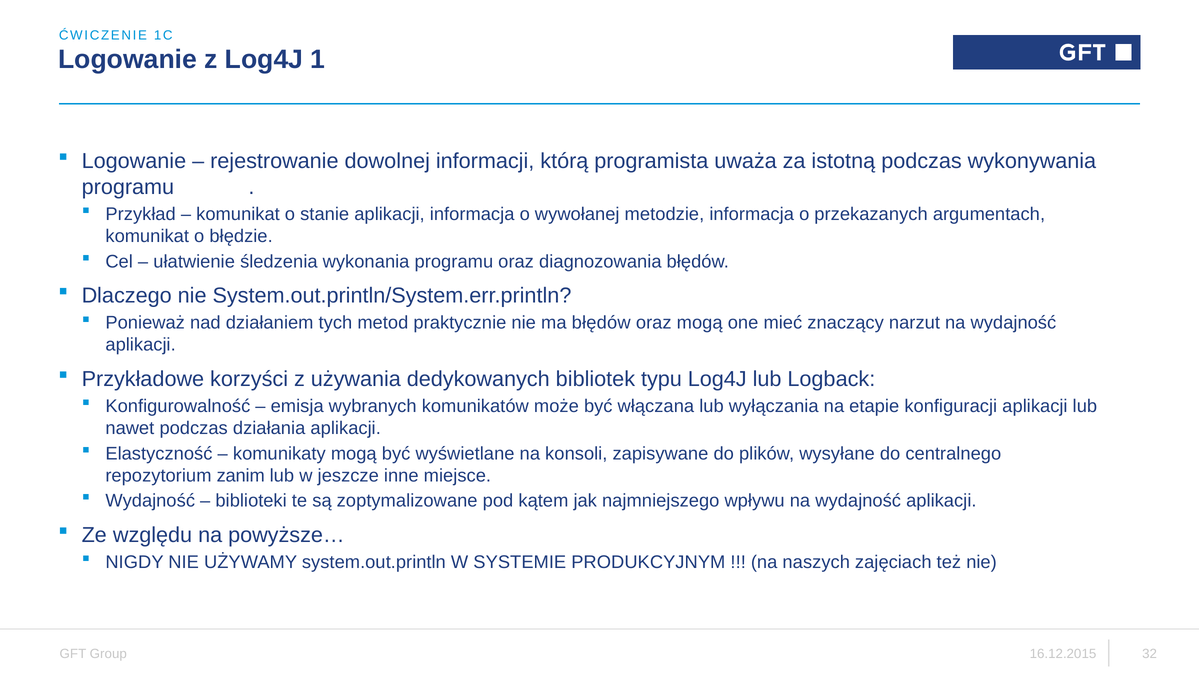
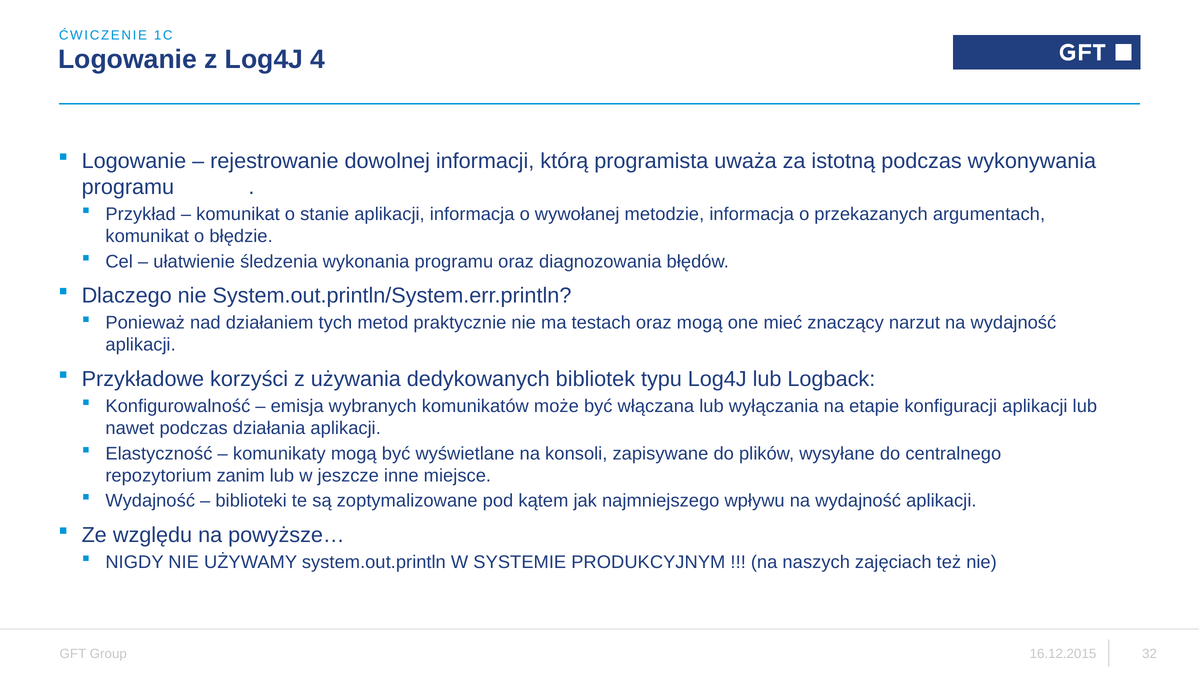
1: 1 -> 4
ma błędów: błędów -> testach
